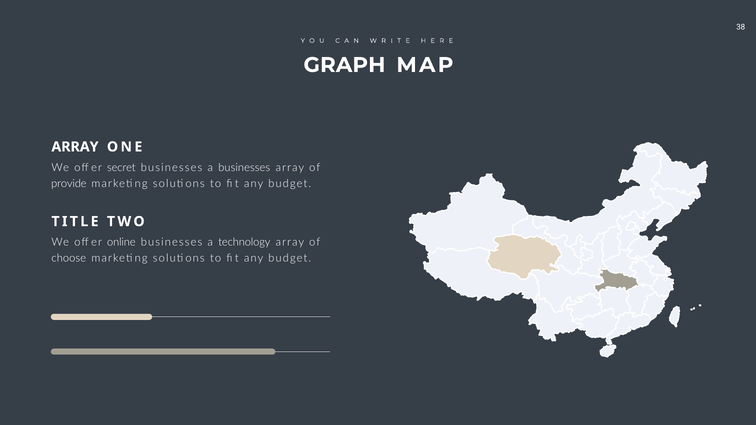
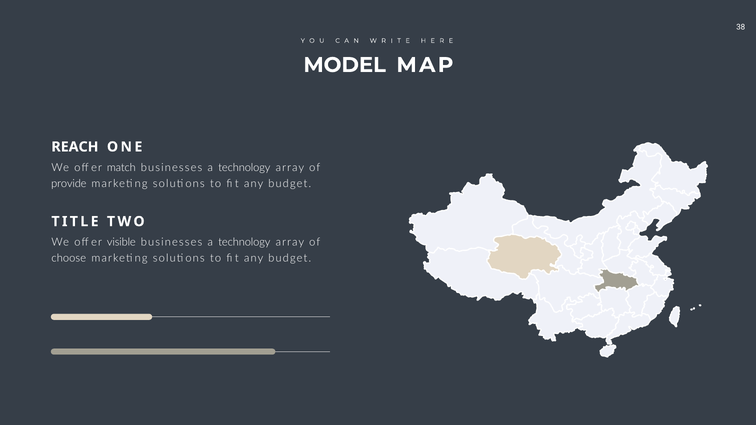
GRAPH: GRAPH -> MODEL
ARRAY at (75, 147): ARRAY -> REACH
secret: secret -> match
businesses at (244, 168): businesses -> technology
online: online -> visible
